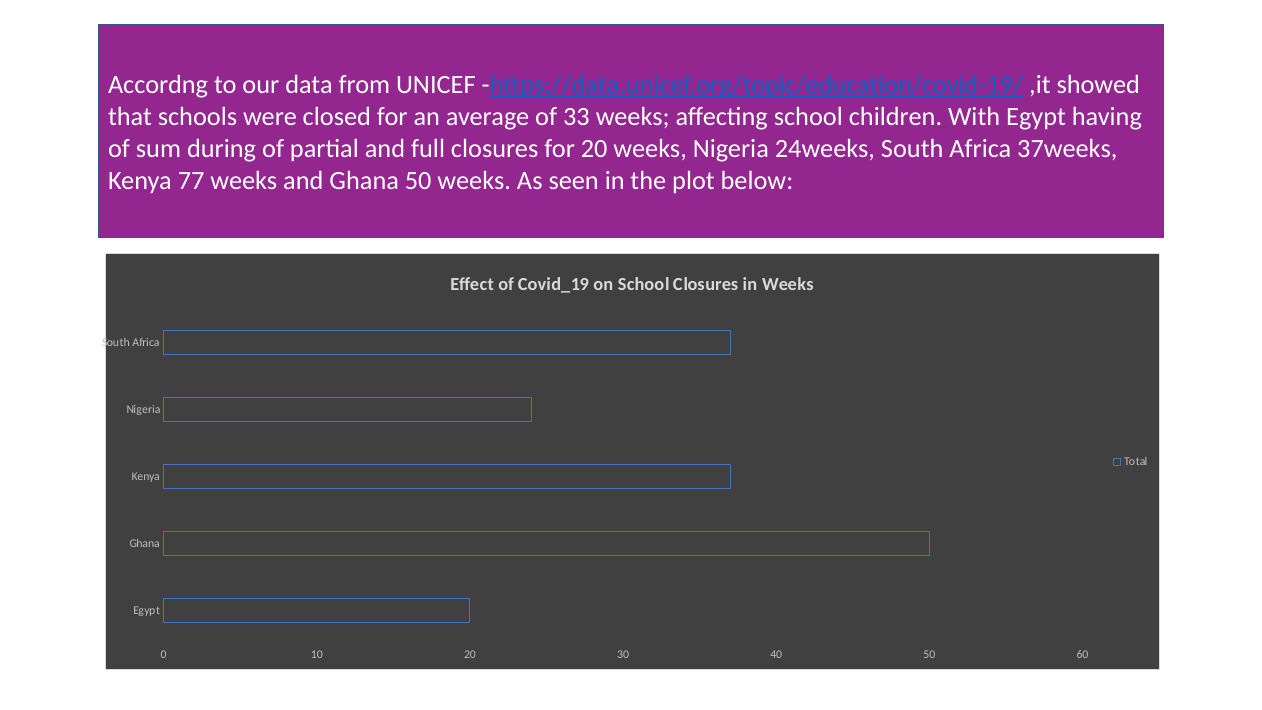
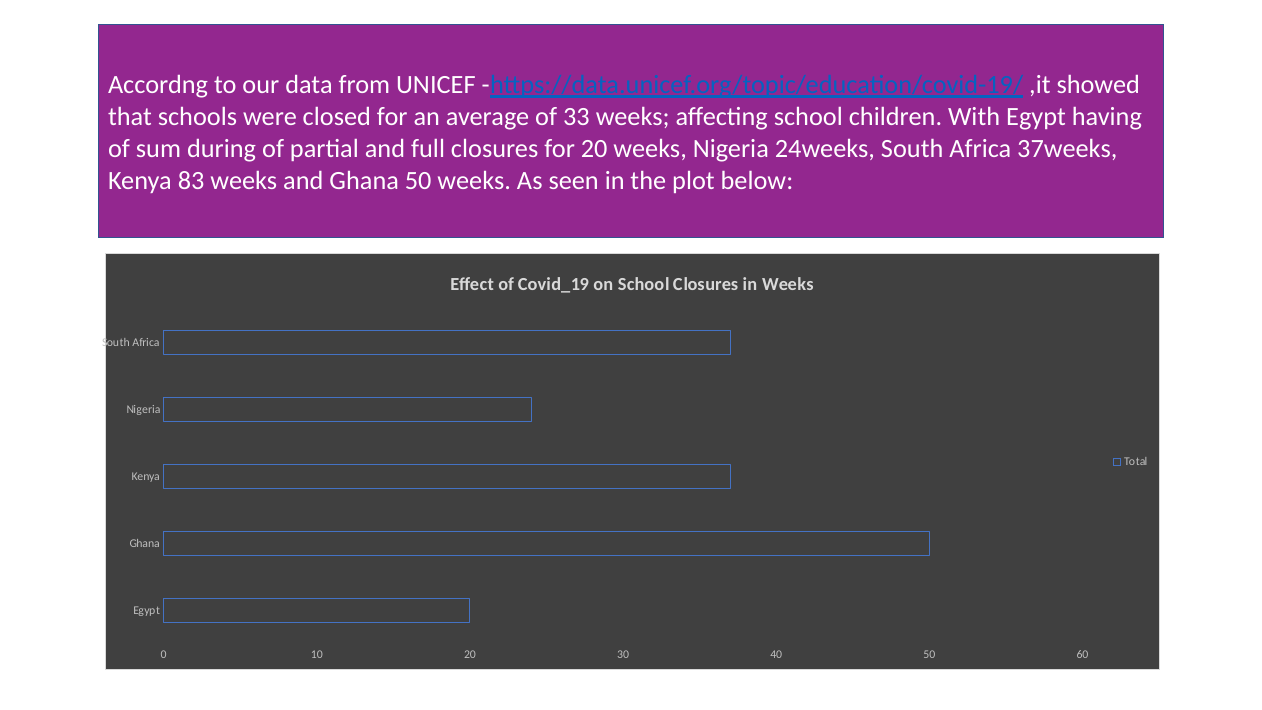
77: 77 -> 83
